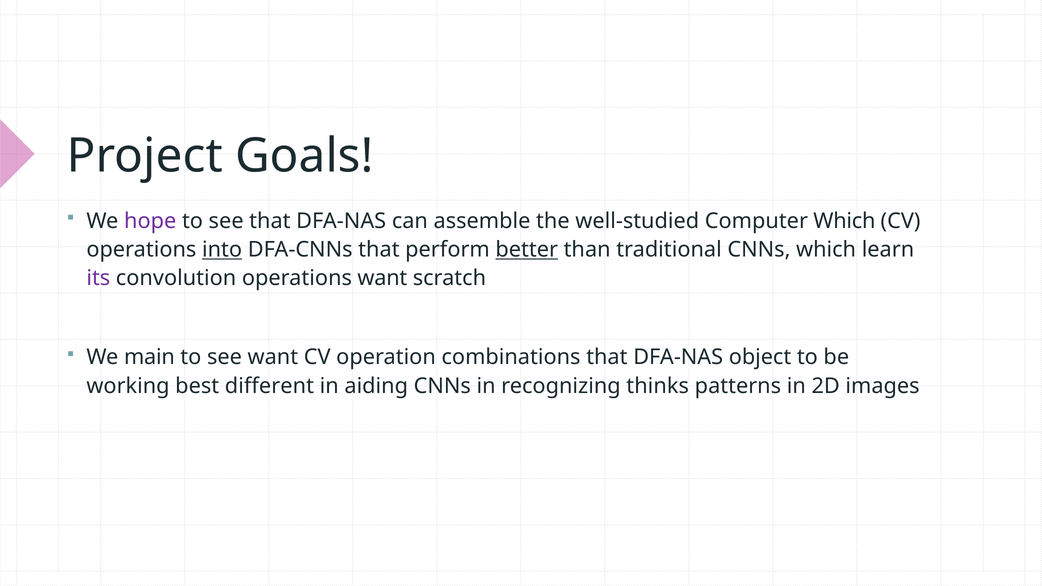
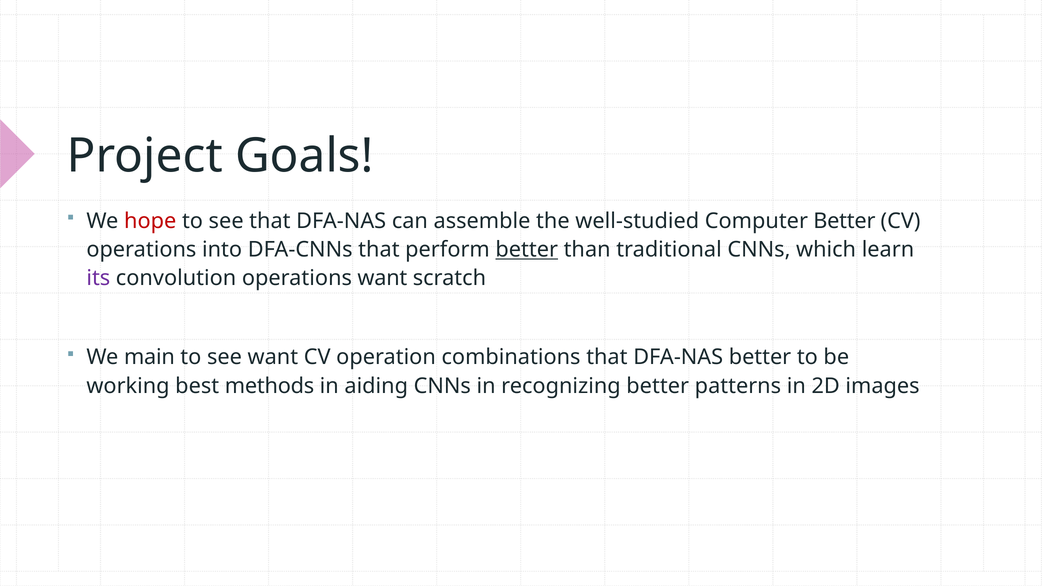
hope colour: purple -> red
Computer Which: Which -> Better
into underline: present -> none
DFA-NAS object: object -> better
different: different -> methods
recognizing thinks: thinks -> better
